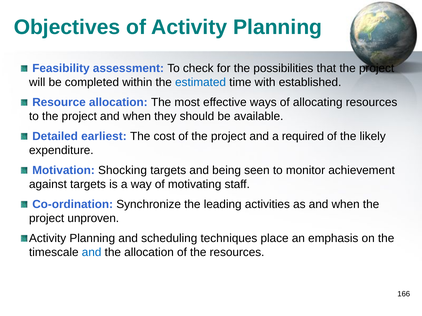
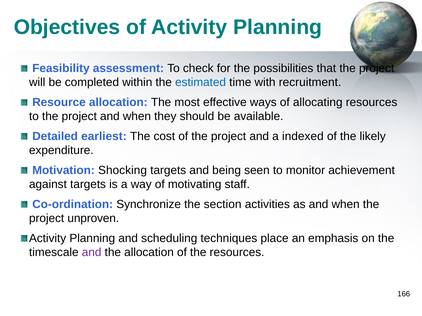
established: established -> recruitment
required: required -> indexed
leading: leading -> section
and at (92, 253) colour: blue -> purple
